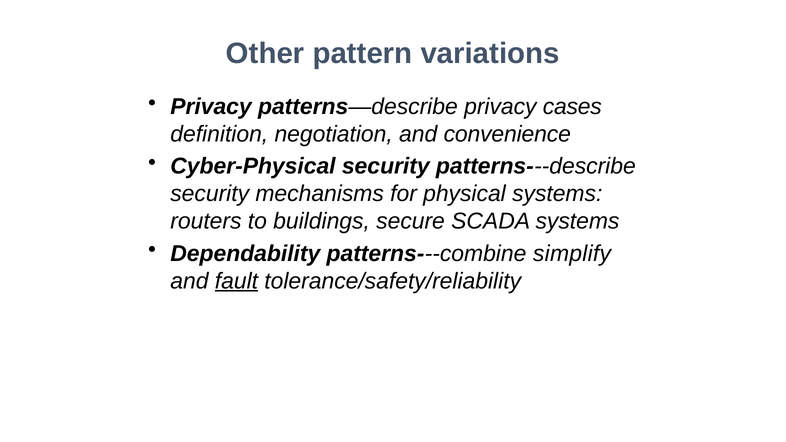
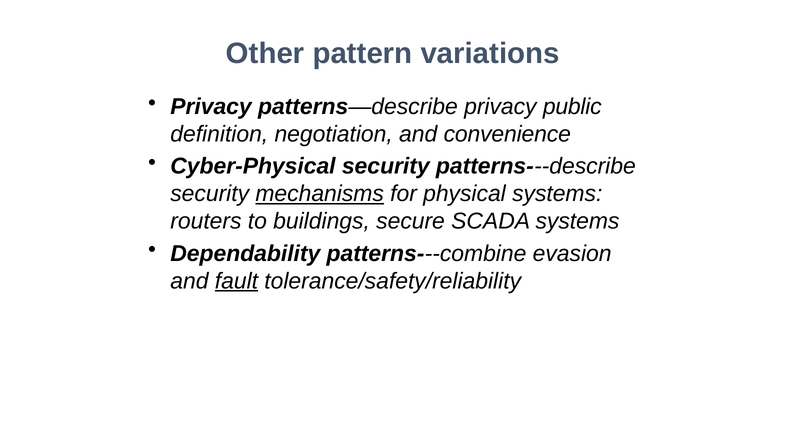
cases: cases -> public
mechanisms underline: none -> present
simplify: simplify -> evasion
